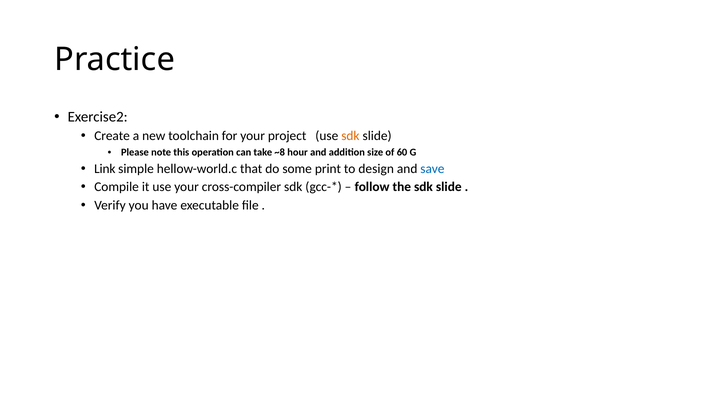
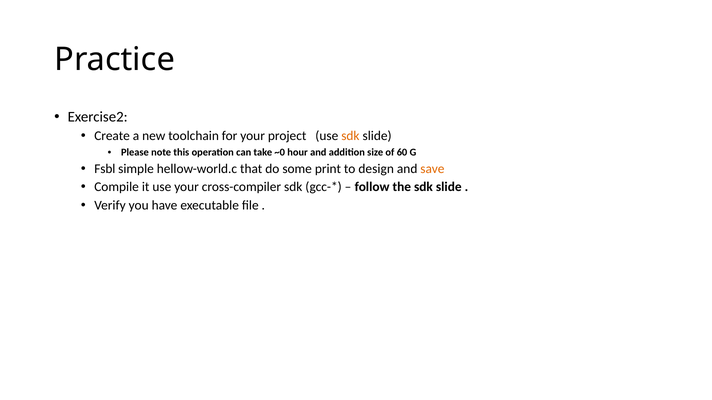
~8: ~8 -> ~0
Link: Link -> Fsbl
save colour: blue -> orange
